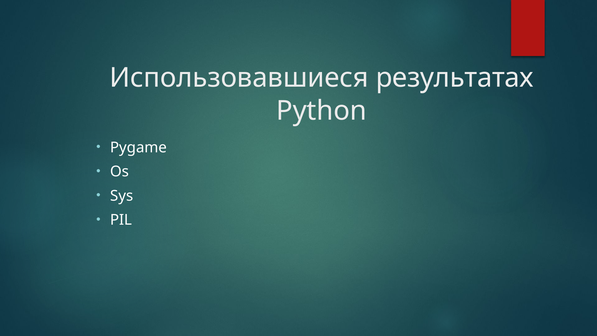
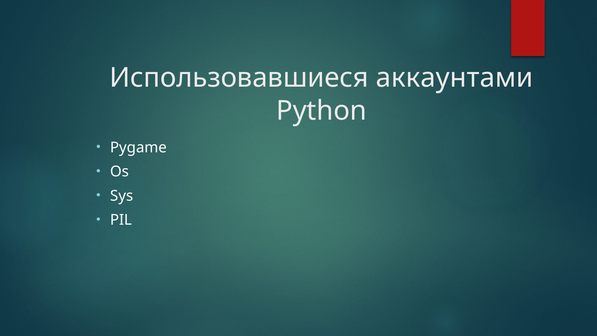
результатах: результатах -> аккаунтами
